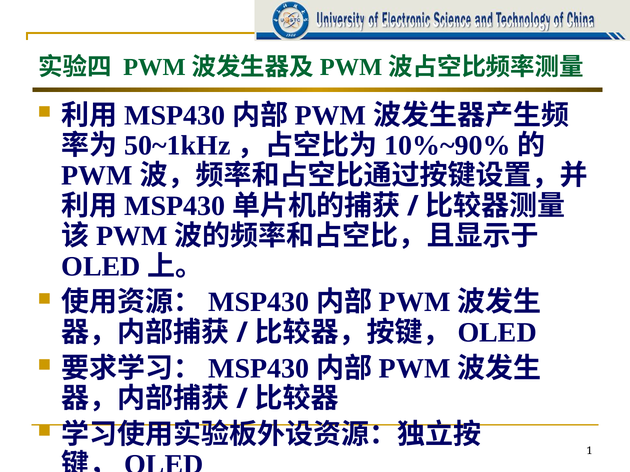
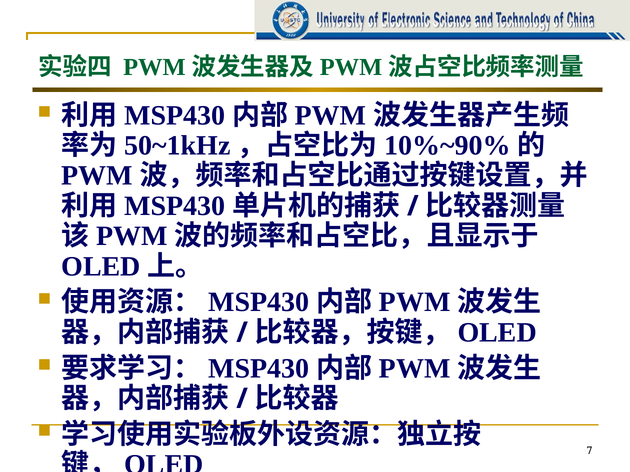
1: 1 -> 7
